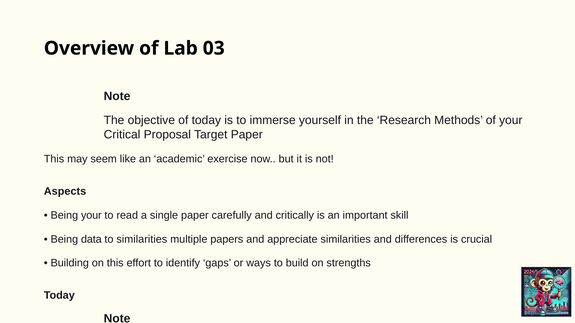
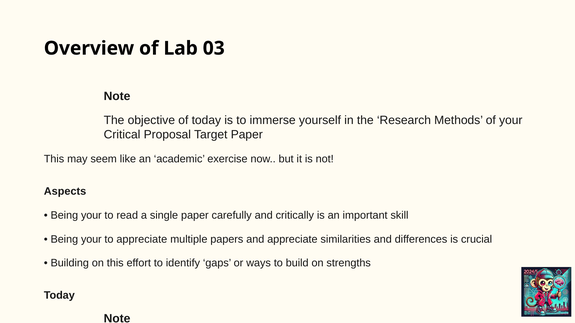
data at (91, 239): data -> your
to similarities: similarities -> appreciate
